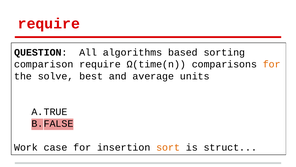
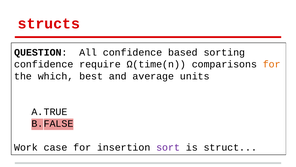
require at (49, 24): require -> structs
All algorithms: algorithms -> confidence
comparison at (44, 64): comparison -> confidence
solve: solve -> which
sort colour: orange -> purple
